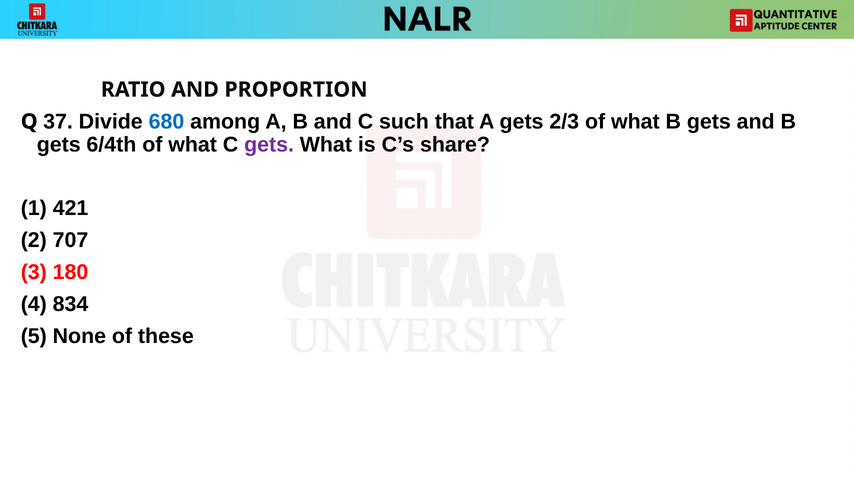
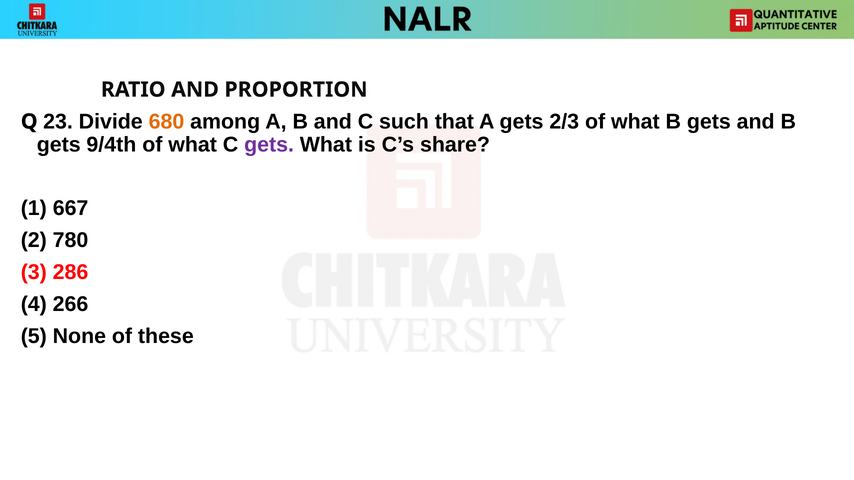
37: 37 -> 23
680 colour: blue -> orange
6/4th: 6/4th -> 9/4th
421: 421 -> 667
707: 707 -> 780
180: 180 -> 286
834: 834 -> 266
